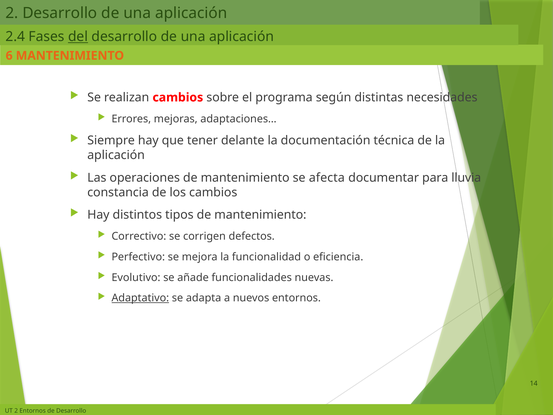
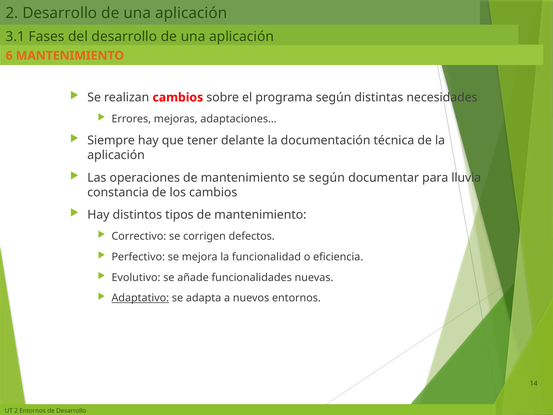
2.4: 2.4 -> 3.1
del underline: present -> none
se afecta: afecta -> según
